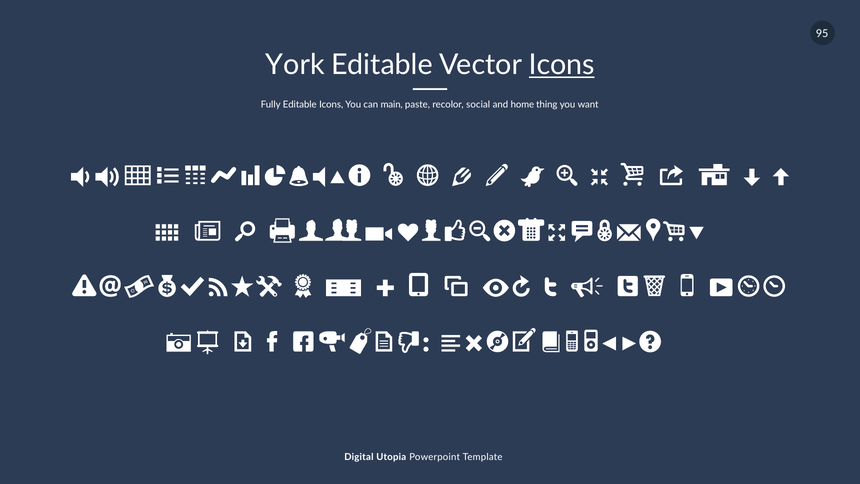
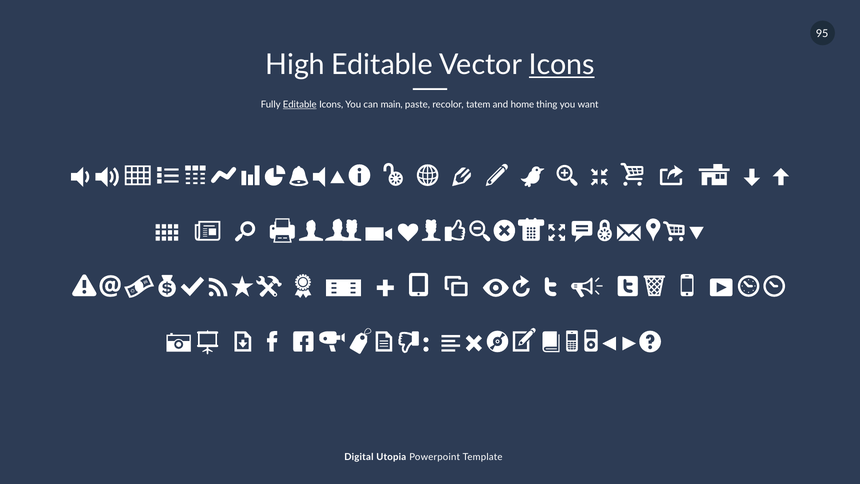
York: York -> High
Editable at (300, 104) underline: none -> present
social: social -> tatem
